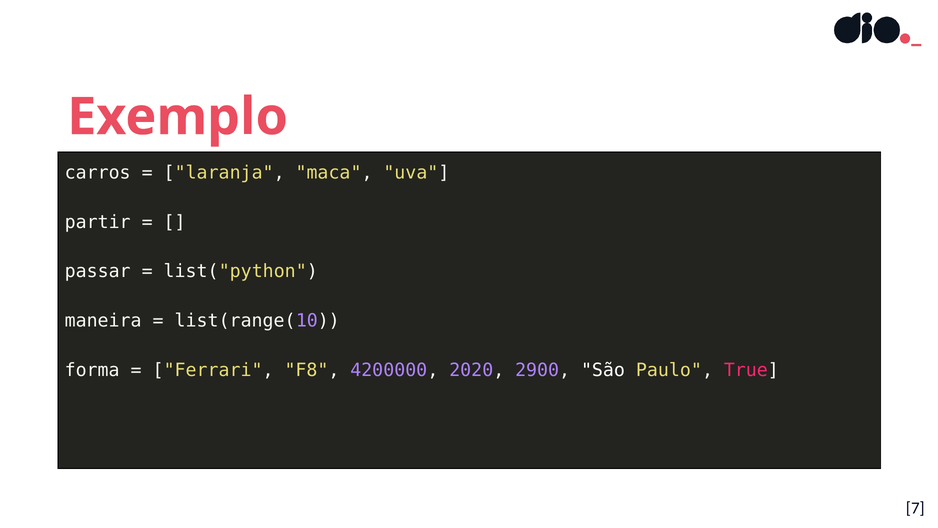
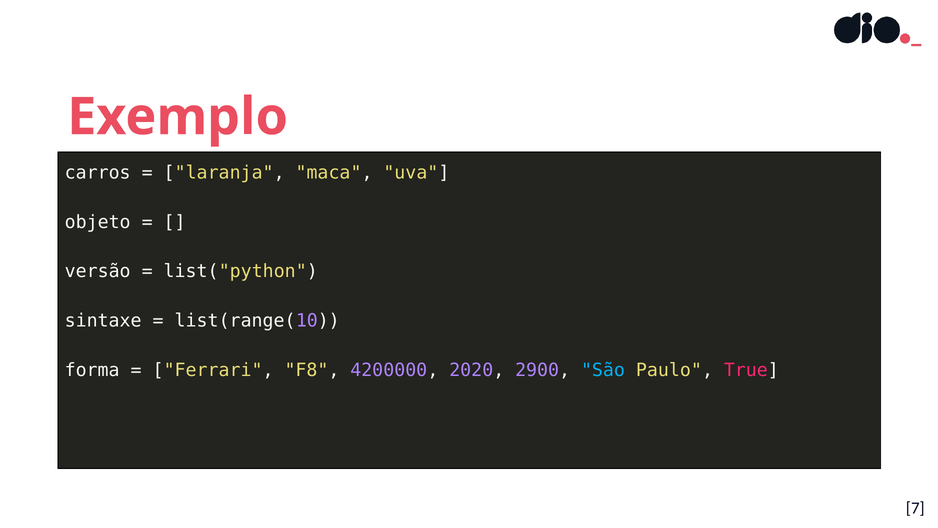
partir: partir -> objeto
passar: passar -> versão
maneira: maneira -> sintaxe
São colour: white -> light blue
